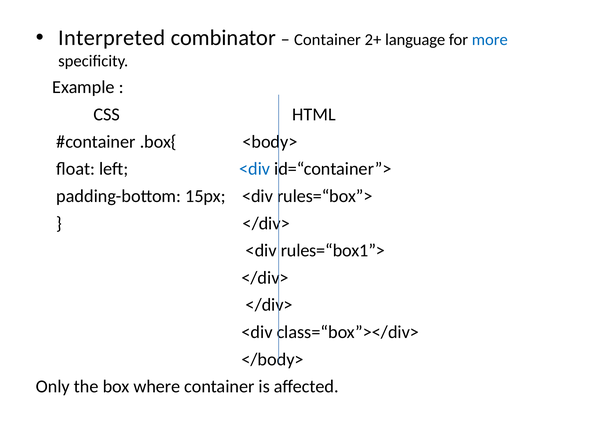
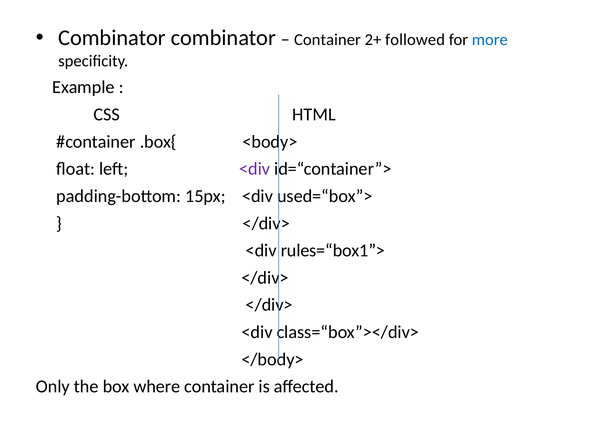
Interpreted at (112, 38): Interpreted -> Combinator
language: language -> followed
<div at (255, 169) colour: blue -> purple
rules=“box”>: rules=“box”> -> used=“box”>
